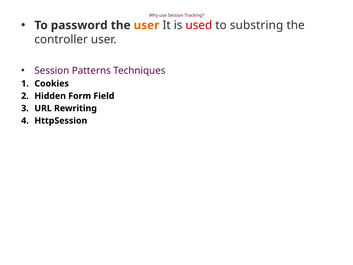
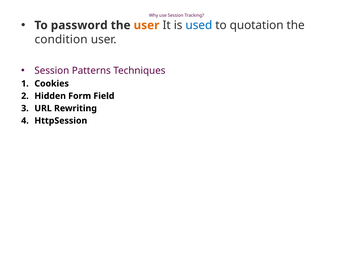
used colour: red -> blue
substring: substring -> quotation
controller: controller -> condition
